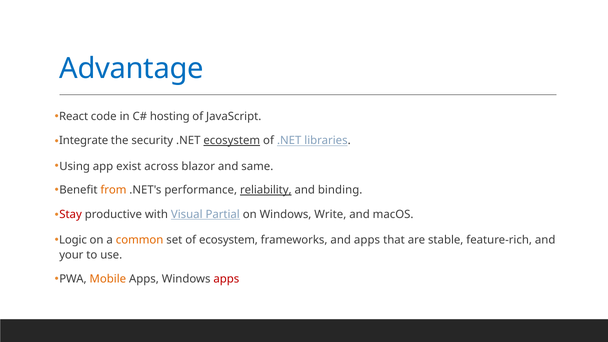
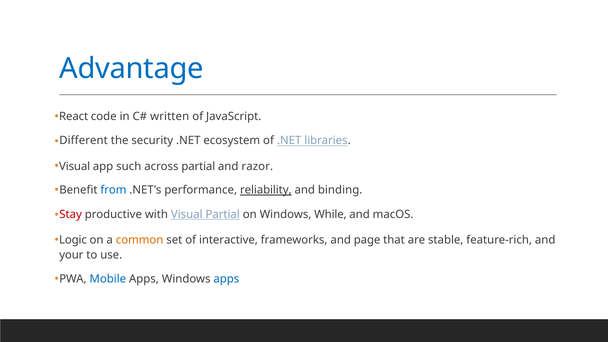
hosting: hosting -> written
Integrate: Integrate -> Different
ecosystem at (232, 141) underline: present -> none
Using at (75, 166): Using -> Visual
exist: exist -> such
across blazor: blazor -> partial
same: same -> razor
from colour: orange -> blue
Write: Write -> While
of ecosystem: ecosystem -> interactive
and apps: apps -> page
Mobile colour: orange -> blue
apps at (226, 279) colour: red -> blue
